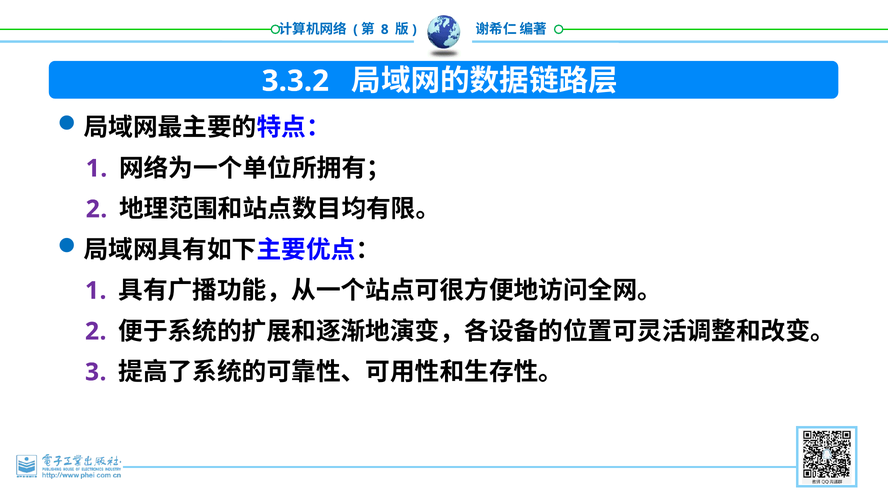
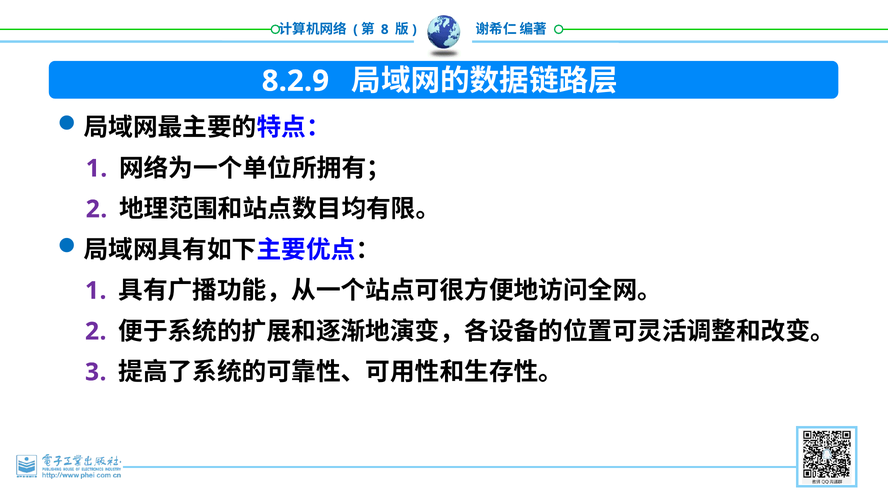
3.3.2: 3.3.2 -> 8.2.9
